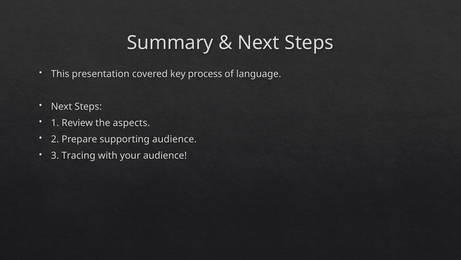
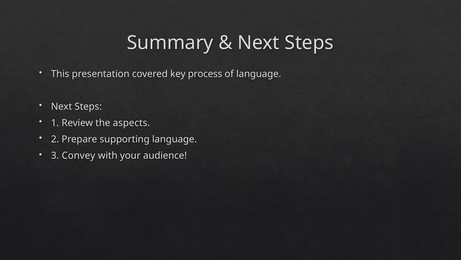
supporting audience: audience -> language
Tracing: Tracing -> Convey
